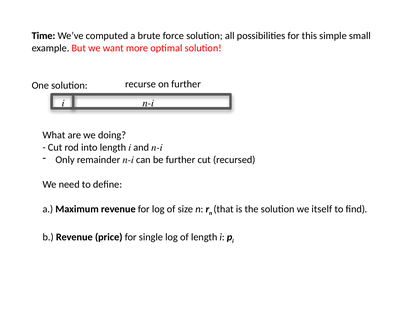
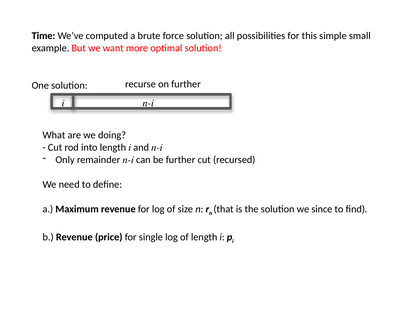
itself: itself -> since
